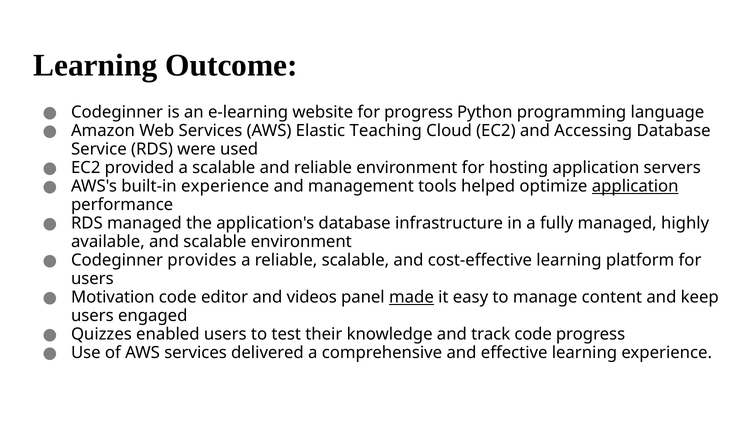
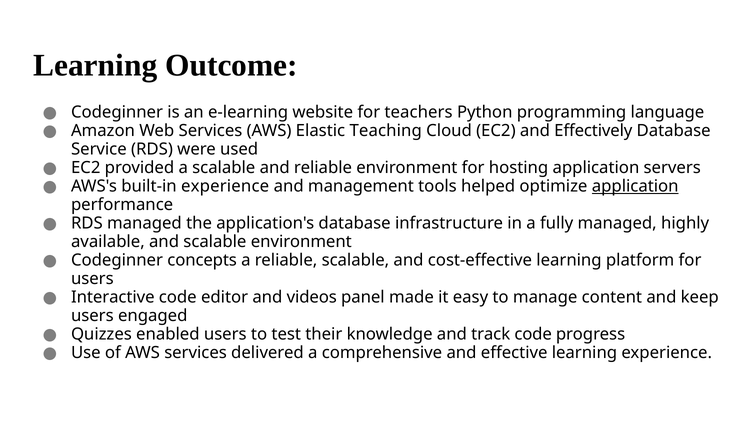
for progress: progress -> teachers
Accessing: Accessing -> Effectively
provides: provides -> concepts
Motivation: Motivation -> Interactive
made underline: present -> none
